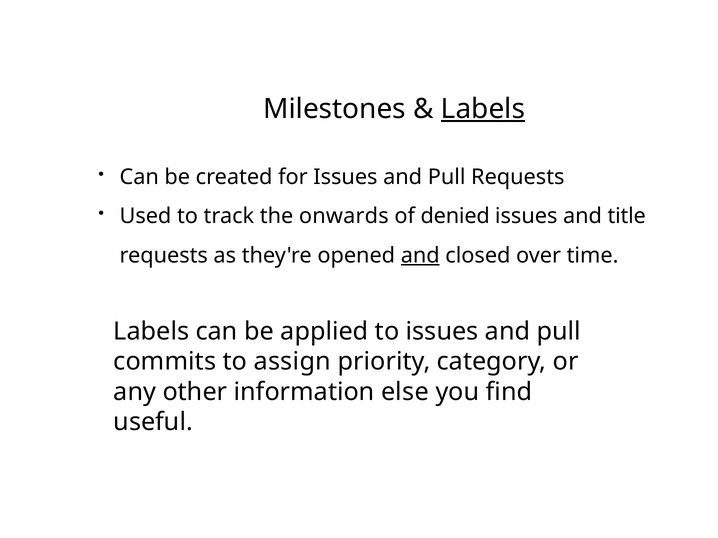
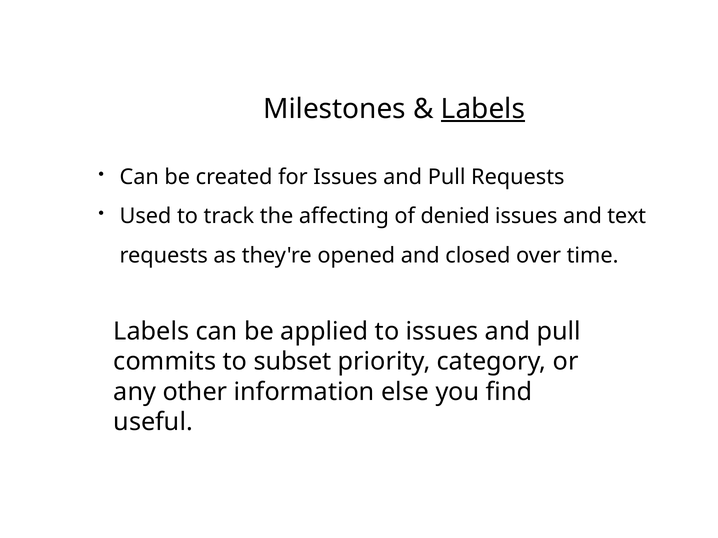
onwards: onwards -> affecting
title: title -> text
and at (420, 256) underline: present -> none
assign: assign -> subset
